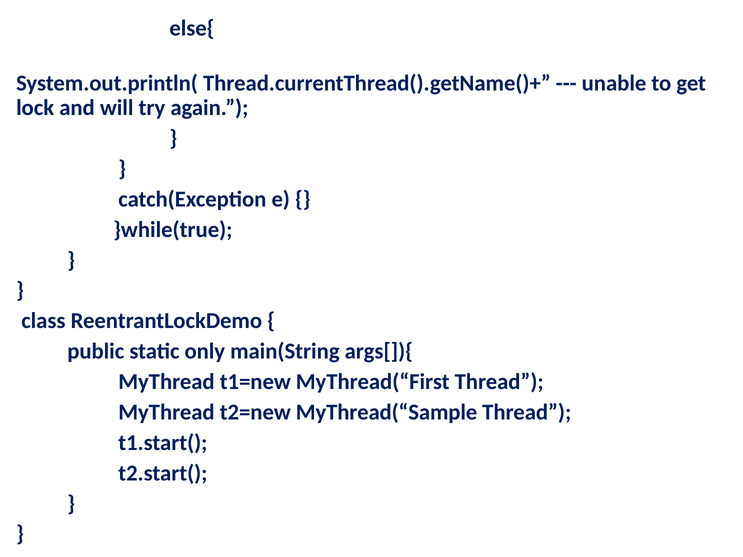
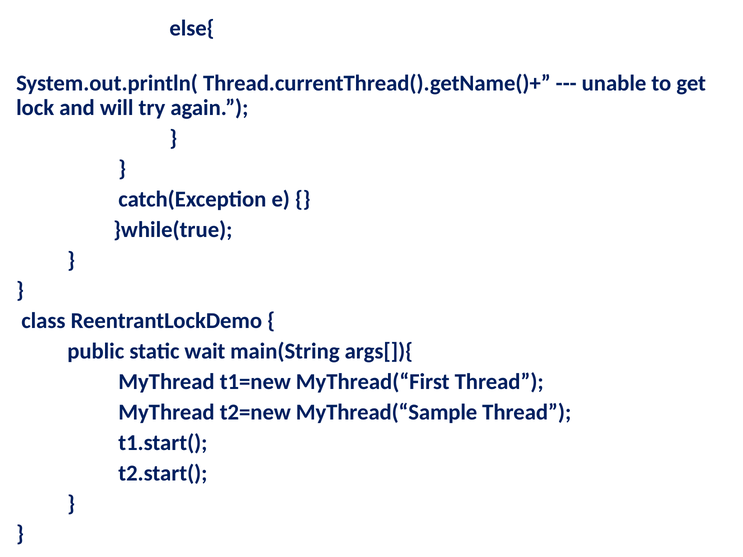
only: only -> wait
